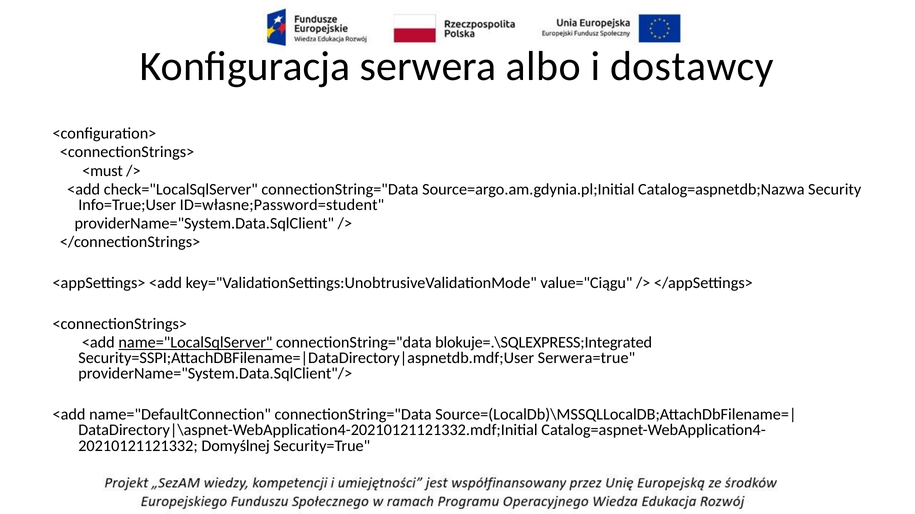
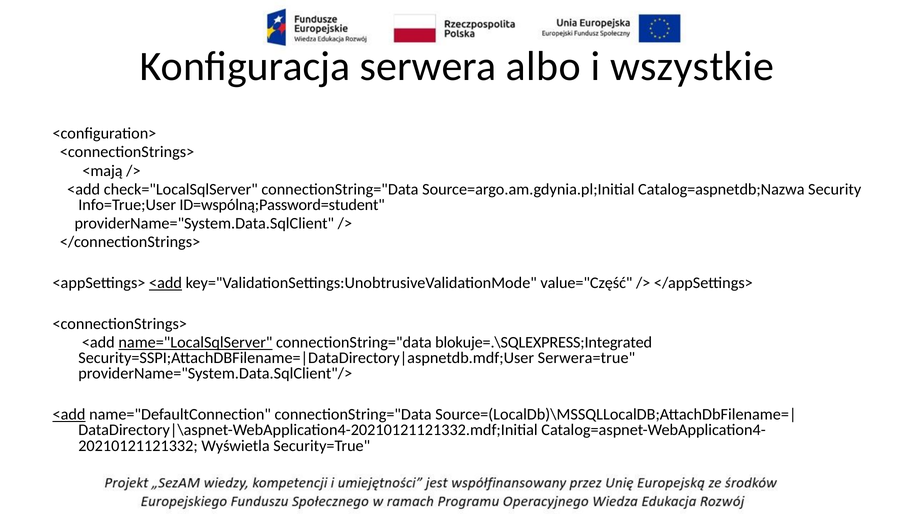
dostawcy: dostawcy -> wszystkie
<must: <must -> <mają
ID=własne;Password=student: ID=własne;Password=student -> ID=wspólną;Password=student
<add at (166, 283) underline: none -> present
value="Ciągu: value="Ciągu -> value="Część
<add at (69, 415) underline: none -> present
Domyślnej: Domyślnej -> Wyświetla
